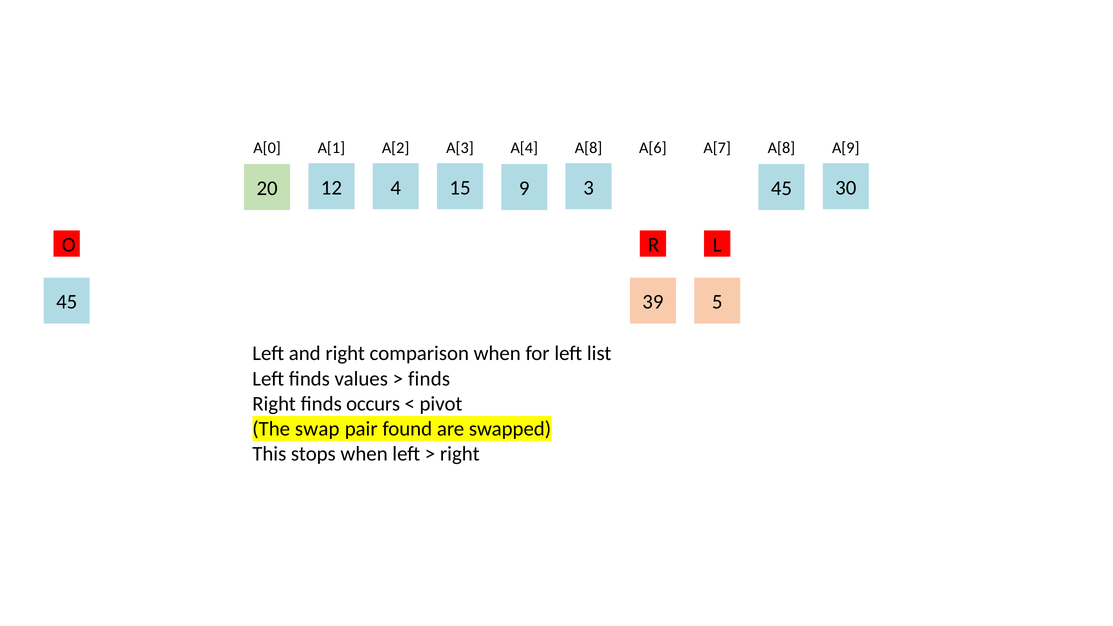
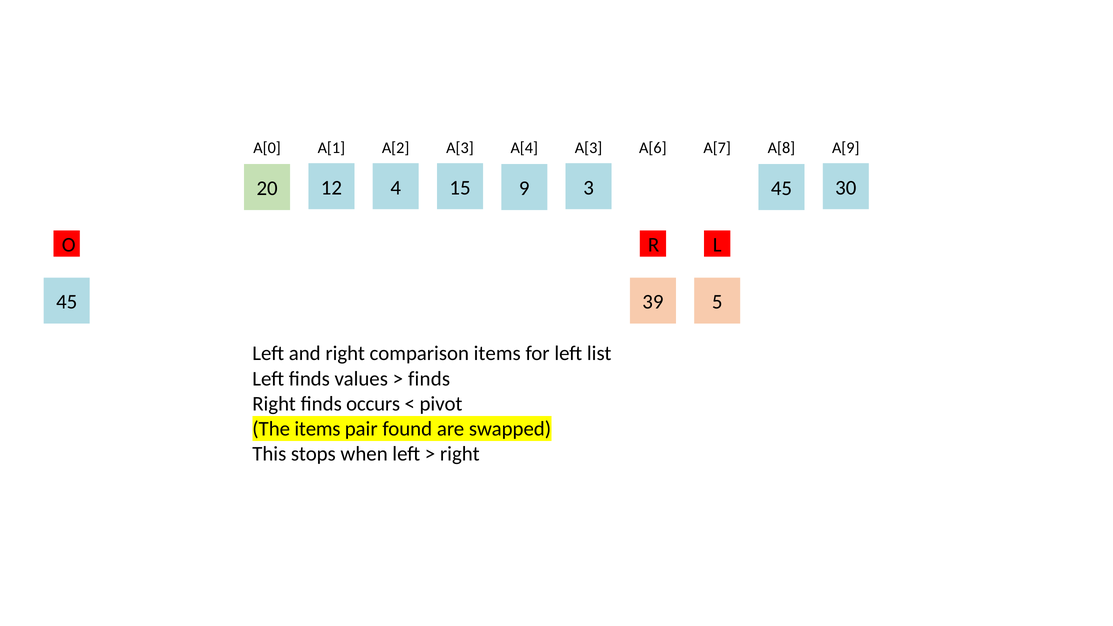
A[4 A[8: A[8 -> A[3
comparison when: when -> items
The swap: swap -> items
